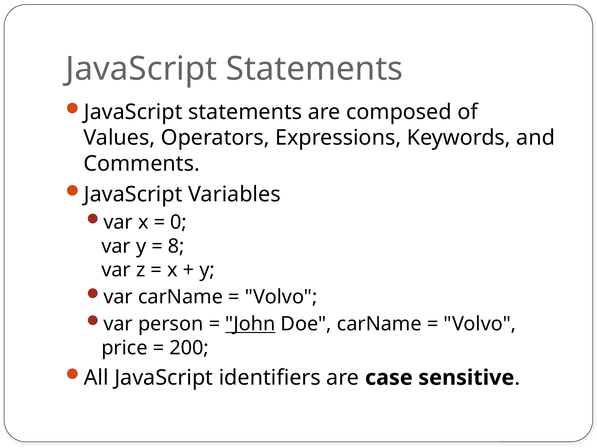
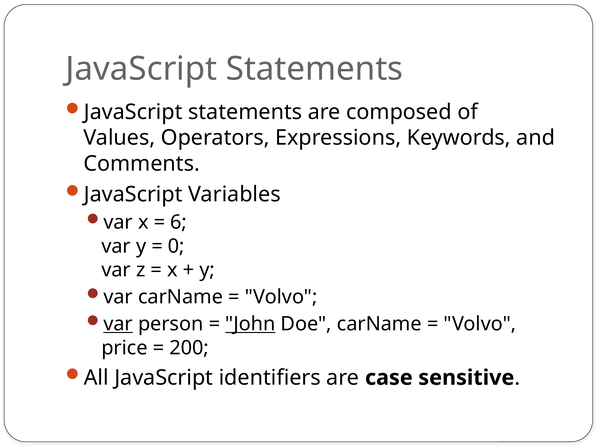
0: 0 -> 6
8: 8 -> 0
var at (118, 324) underline: none -> present
